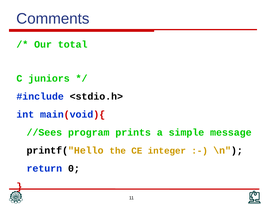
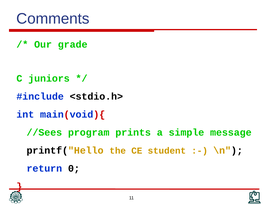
total: total -> grade
integer: integer -> student
